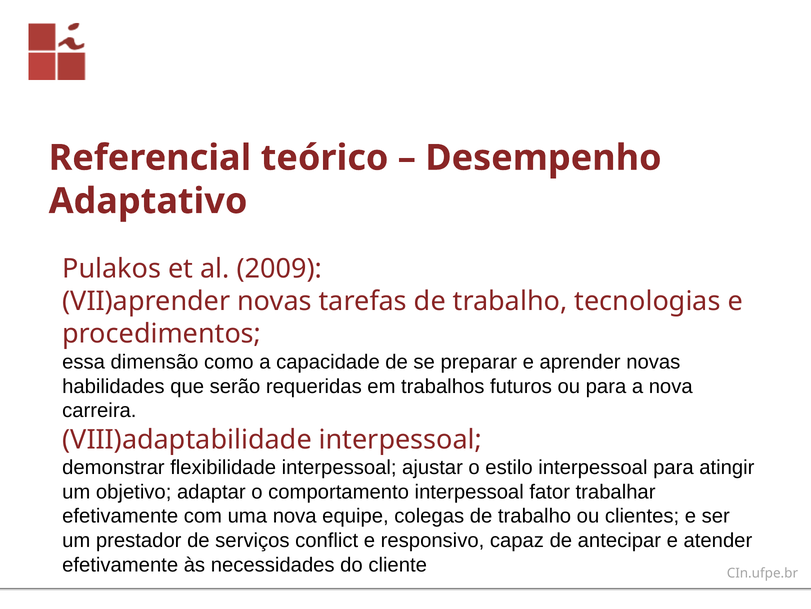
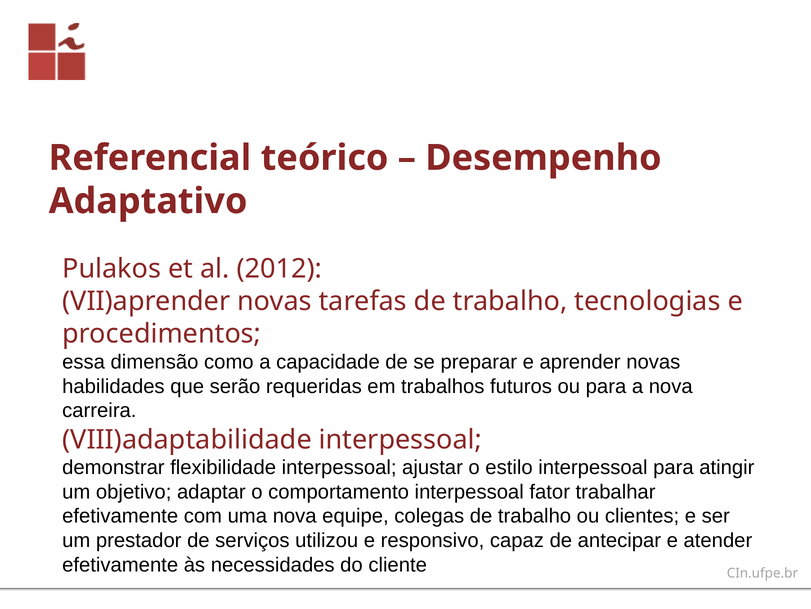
2009: 2009 -> 2012
conflict: conflict -> utilizou
